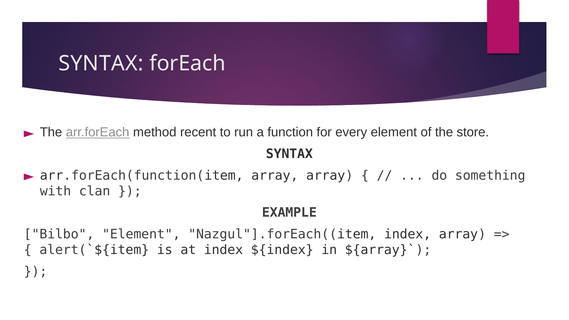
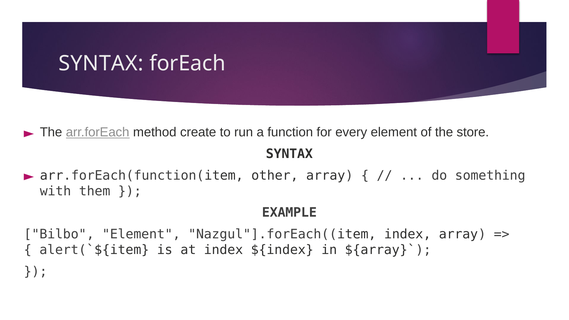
recent: recent -> create
arr.forEach(function(item array: array -> other
clan: clan -> them
